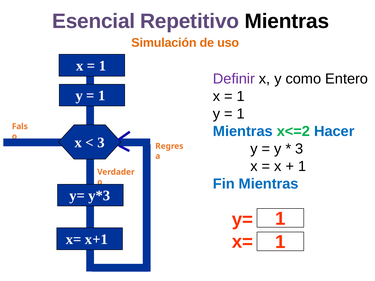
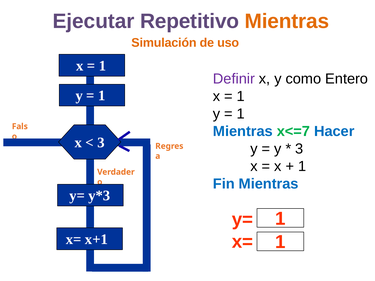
Esencial: Esencial -> Ejecutar
Mientras at (287, 21) colour: black -> orange
x<=2: x<=2 -> x<=7
